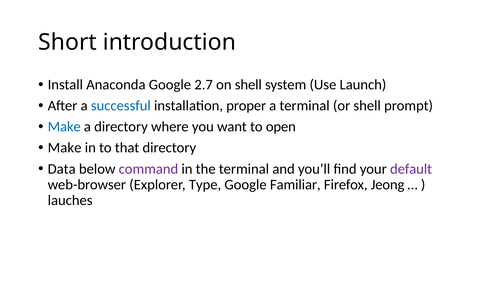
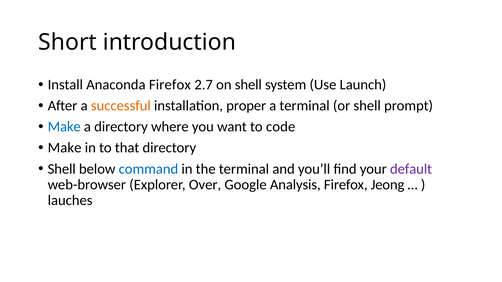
Anaconda Google: Google -> Firefox
successful colour: blue -> orange
open: open -> code
Data at (62, 169): Data -> Shell
command colour: purple -> blue
Type: Type -> Over
Familiar: Familiar -> Analysis
